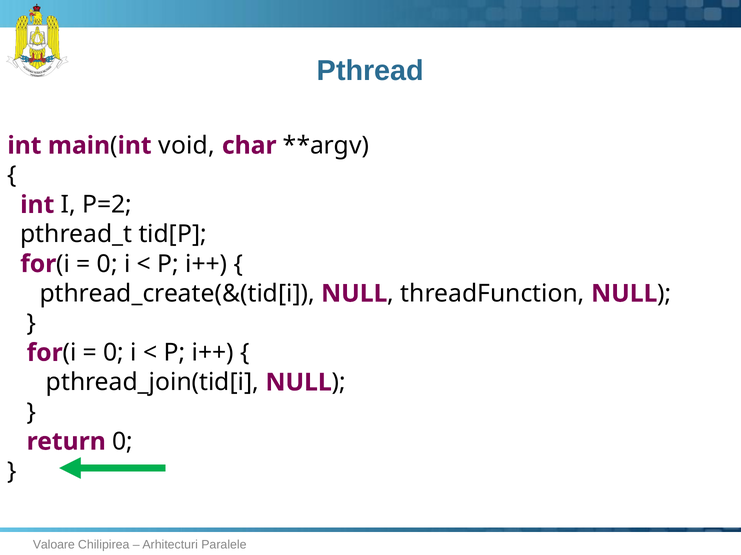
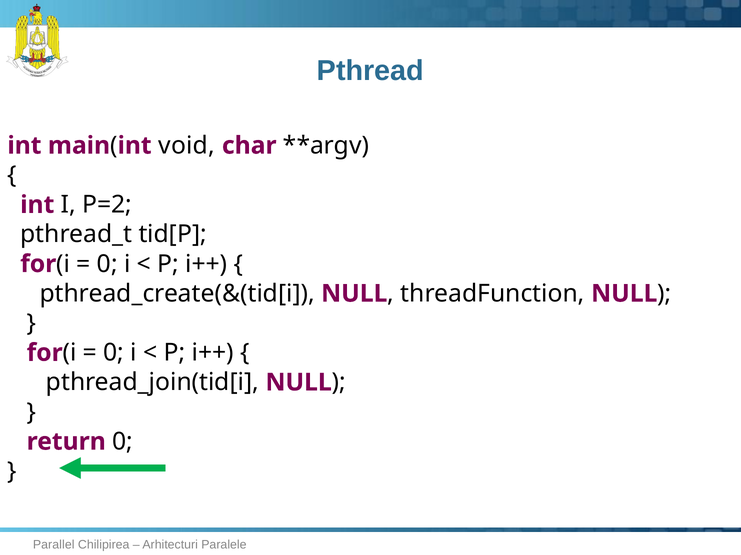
Valoare: Valoare -> Parallel
